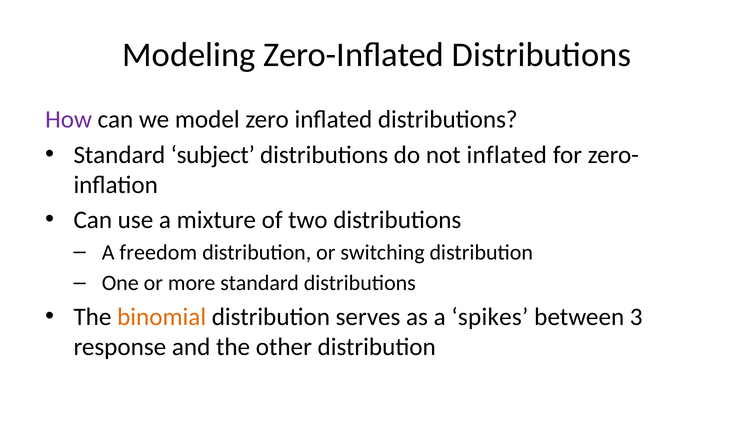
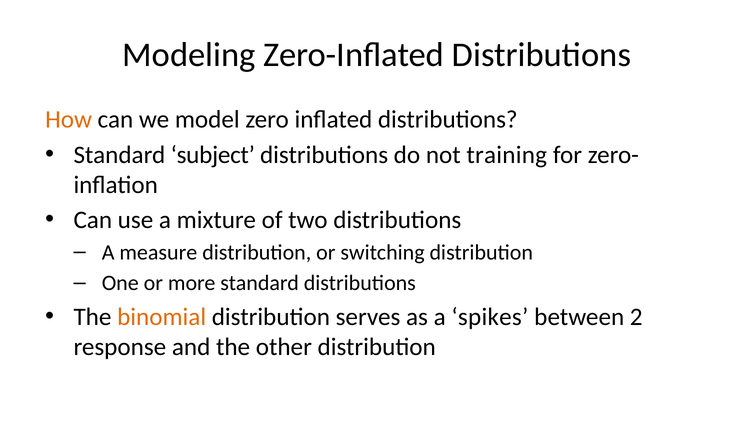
How colour: purple -> orange
not inflated: inflated -> training
freedom: freedom -> measure
3: 3 -> 2
